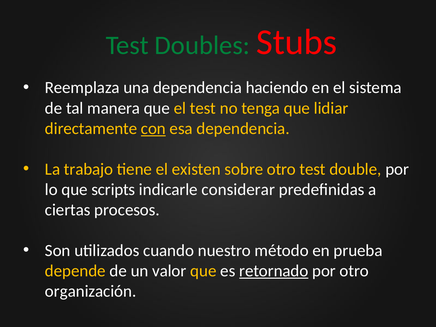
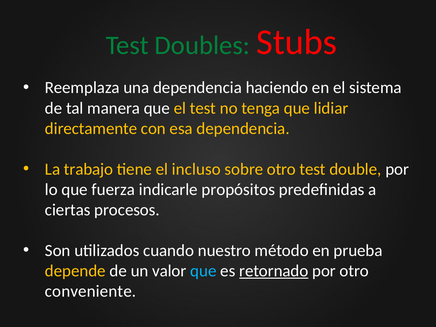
con underline: present -> none
existen: existen -> incluso
scripts: scripts -> fuerza
considerar: considerar -> propósitos
que at (203, 271) colour: yellow -> light blue
organización: organización -> conveniente
